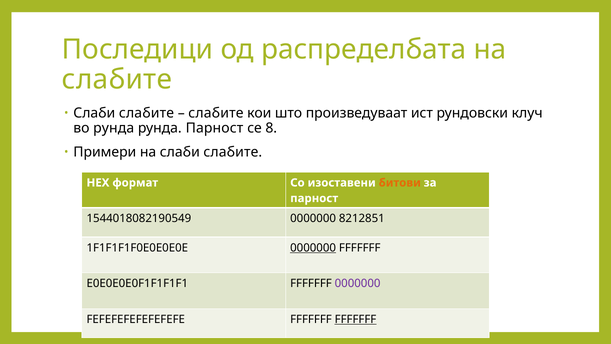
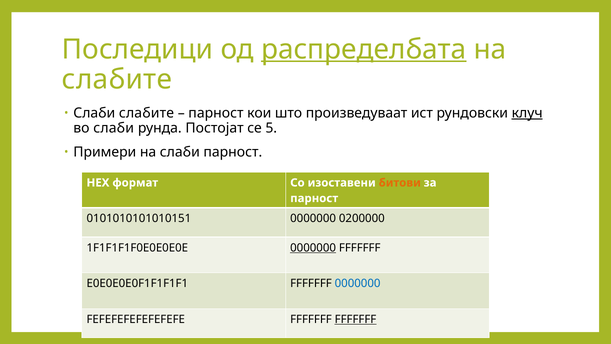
распределбата underline: none -> present
слабите at (216, 113): слабите -> парност
клуч underline: none -> present
во рунда: рунда -> слаби
рунда Парност: Парност -> Постојат
8: 8 -> 5
на слаби слабите: слабите -> парност
1544018082190549: 1544018082190549 -> 0101010101010151
8212851: 8212851 -> 0200000
0000000 at (358, 283) colour: purple -> blue
